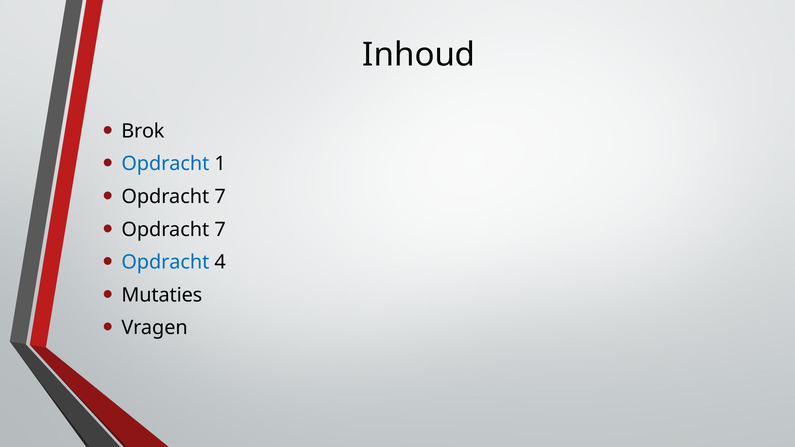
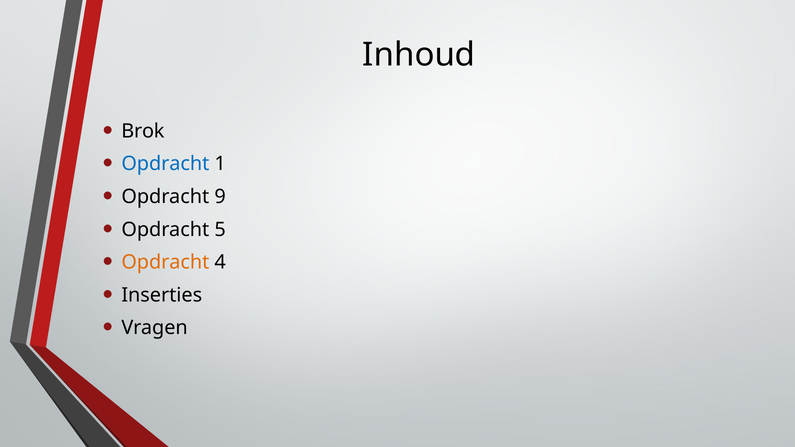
7 at (220, 197): 7 -> 9
7 at (220, 230): 7 -> 5
Opdracht at (165, 262) colour: blue -> orange
Mutaties: Mutaties -> Inserties
